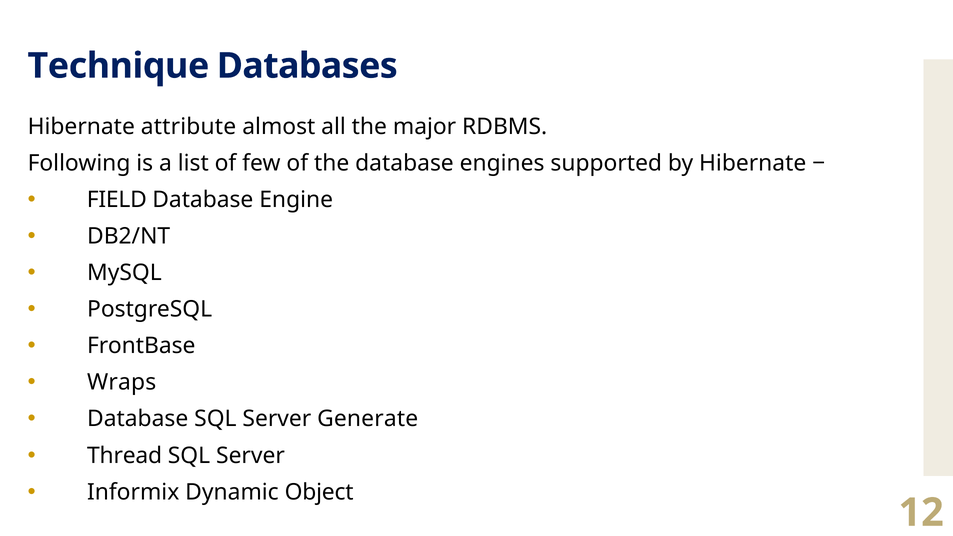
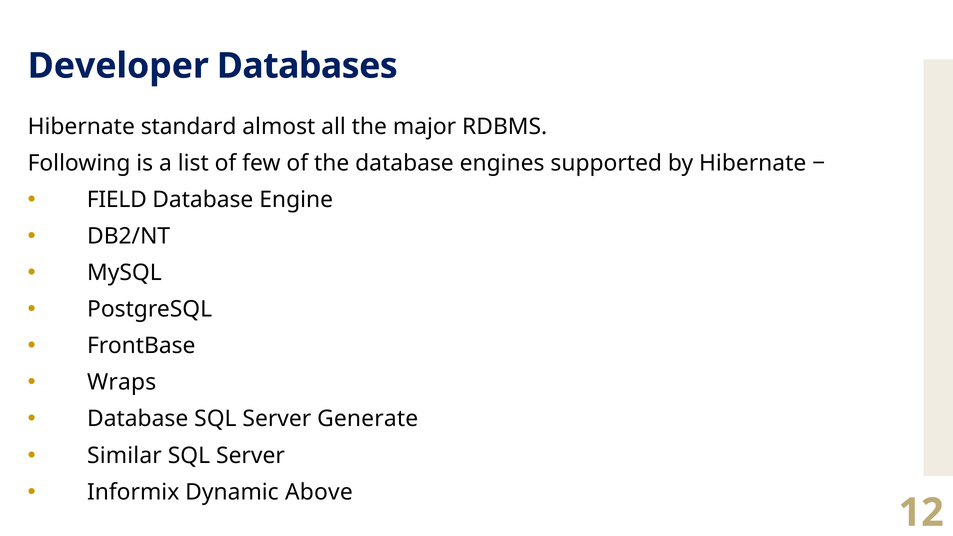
Technique: Technique -> Developer
attribute: attribute -> standard
Thread: Thread -> Similar
Object: Object -> Above
